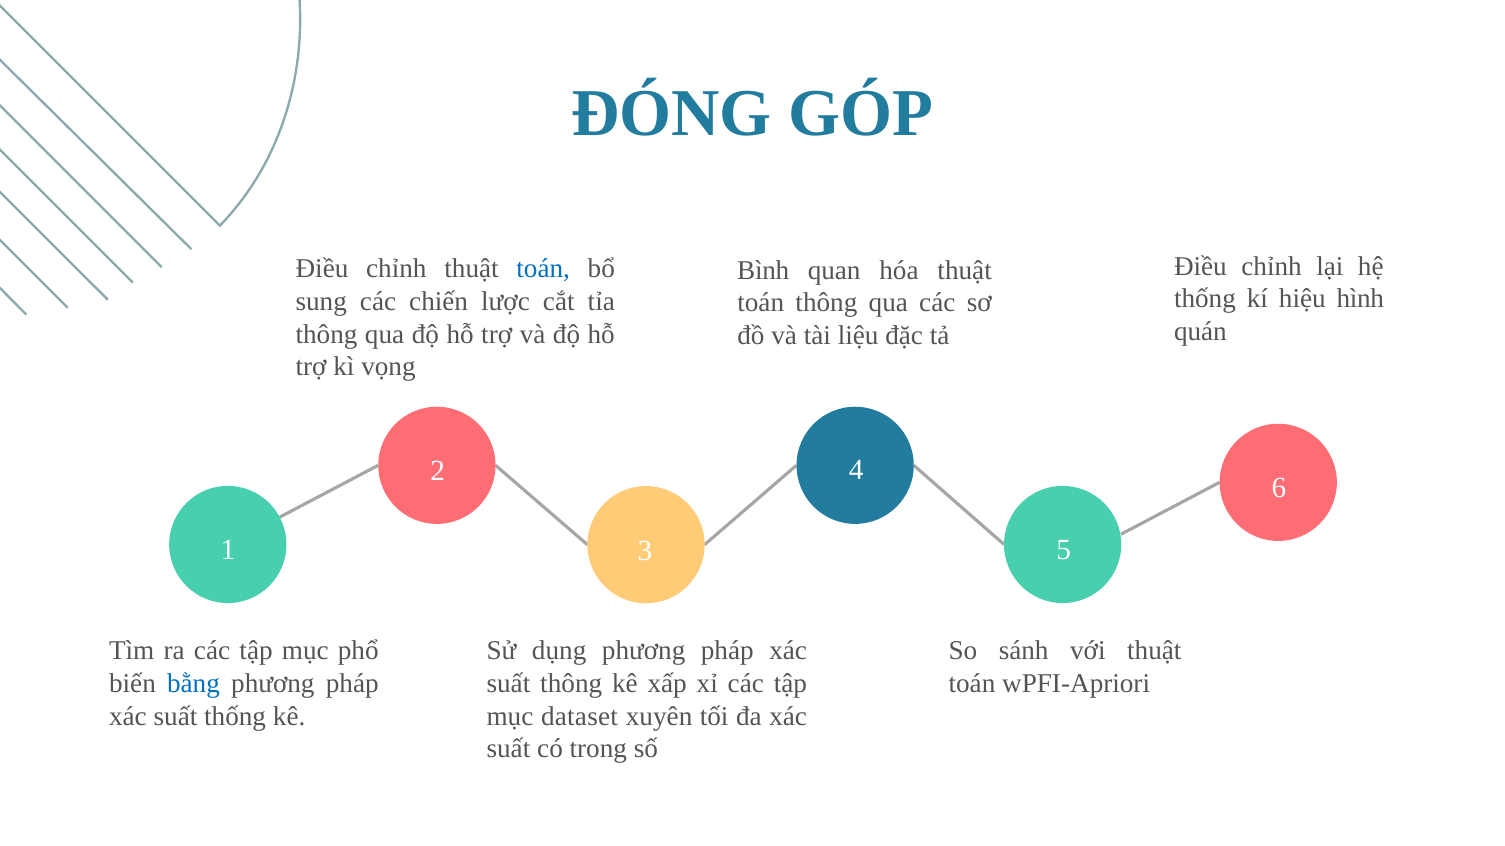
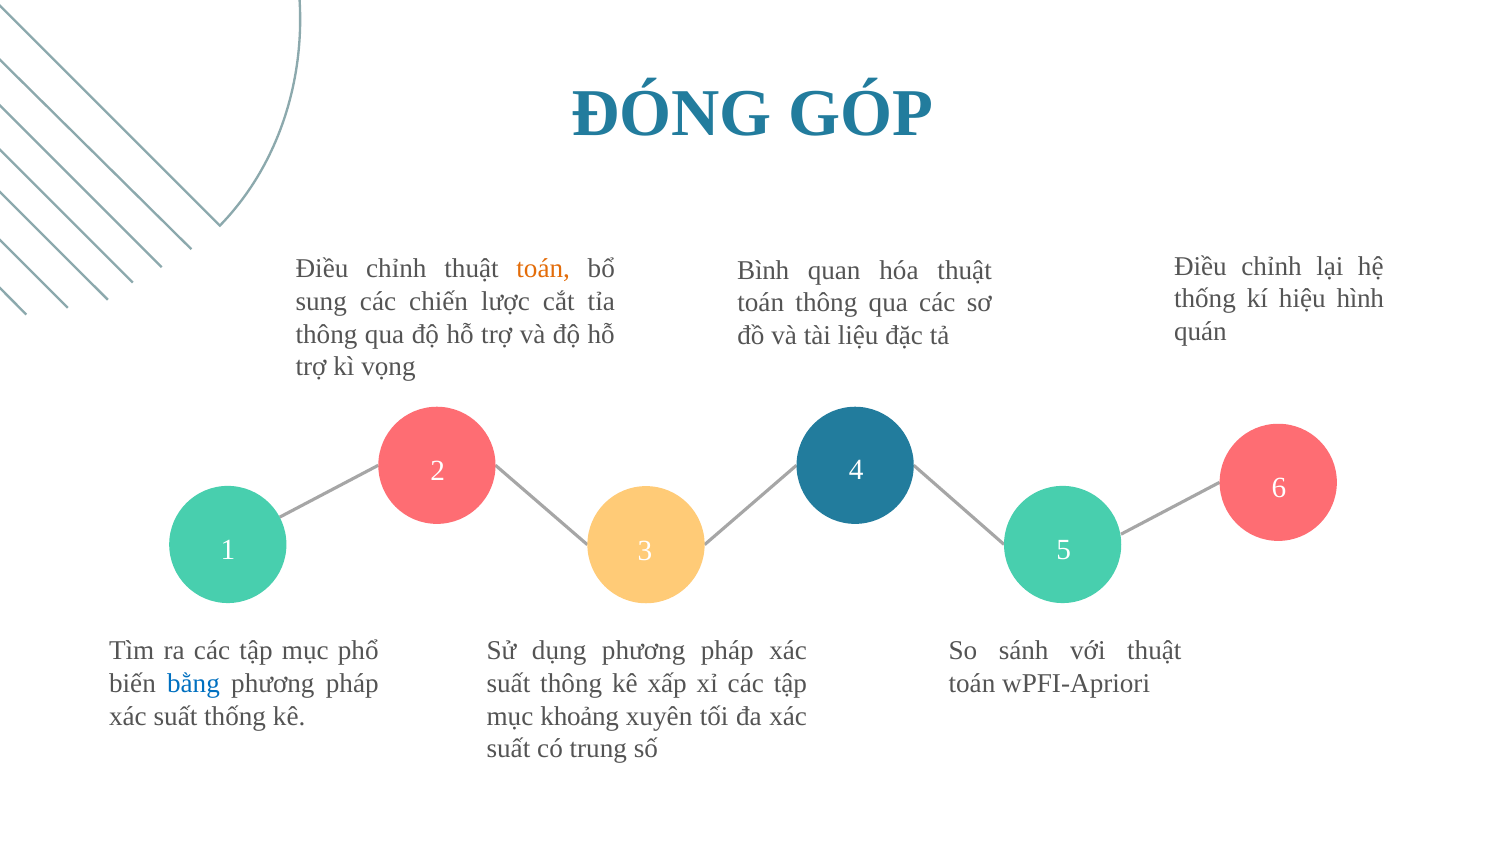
toán at (543, 269) colour: blue -> orange
dataset: dataset -> khoảng
trong: trong -> trung
